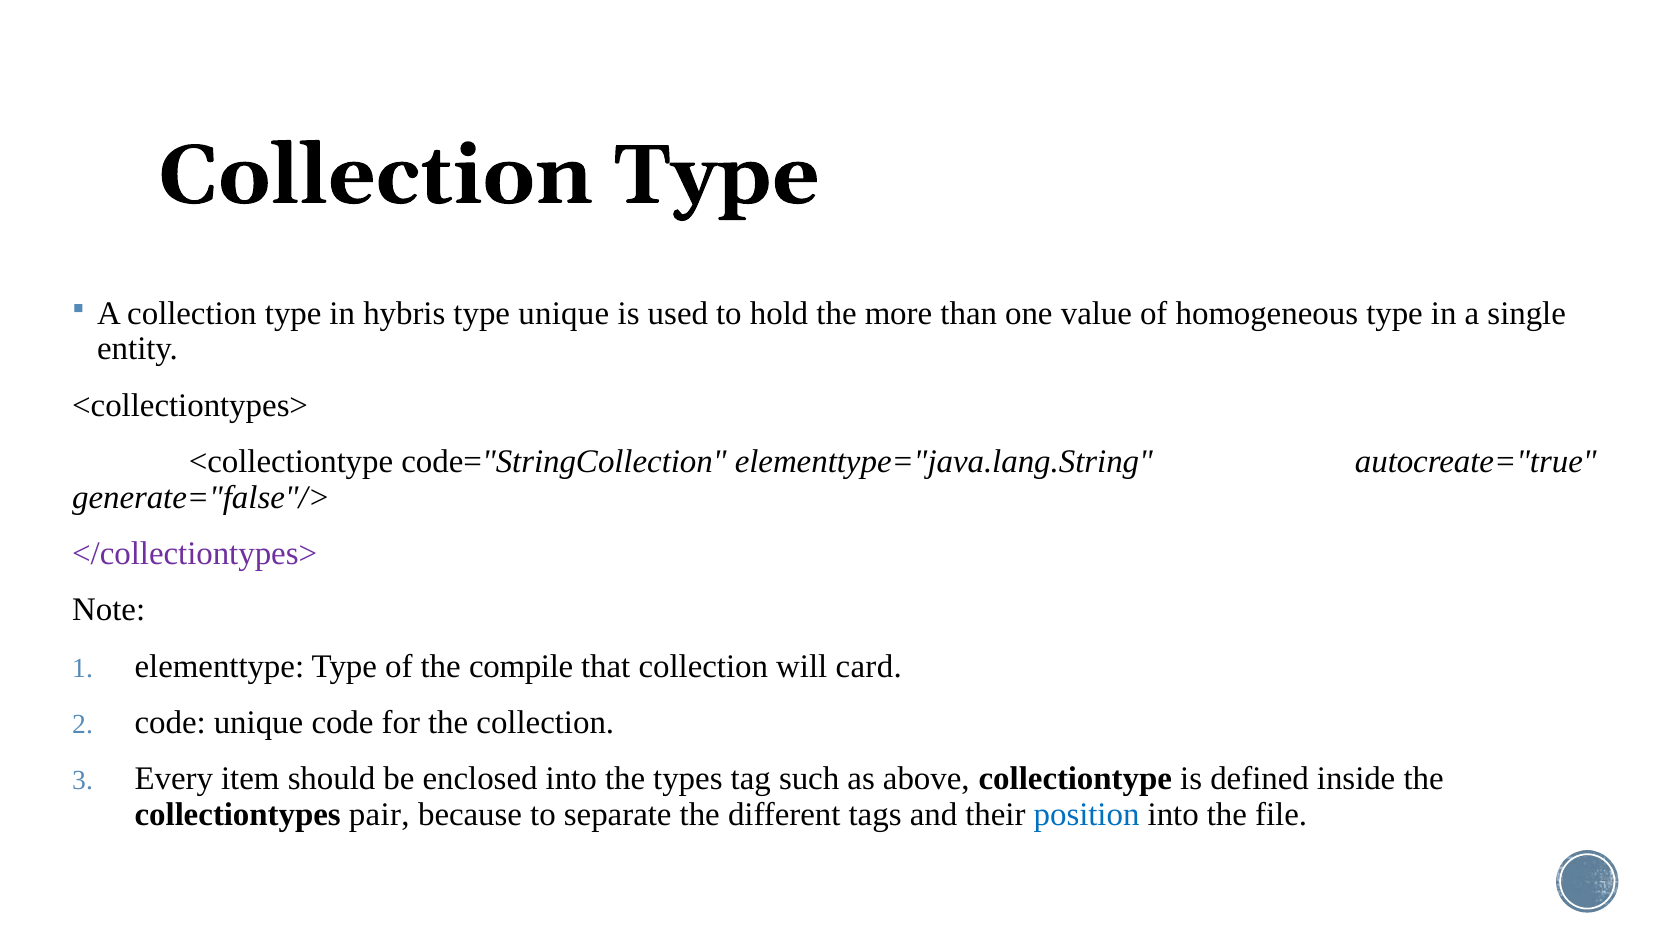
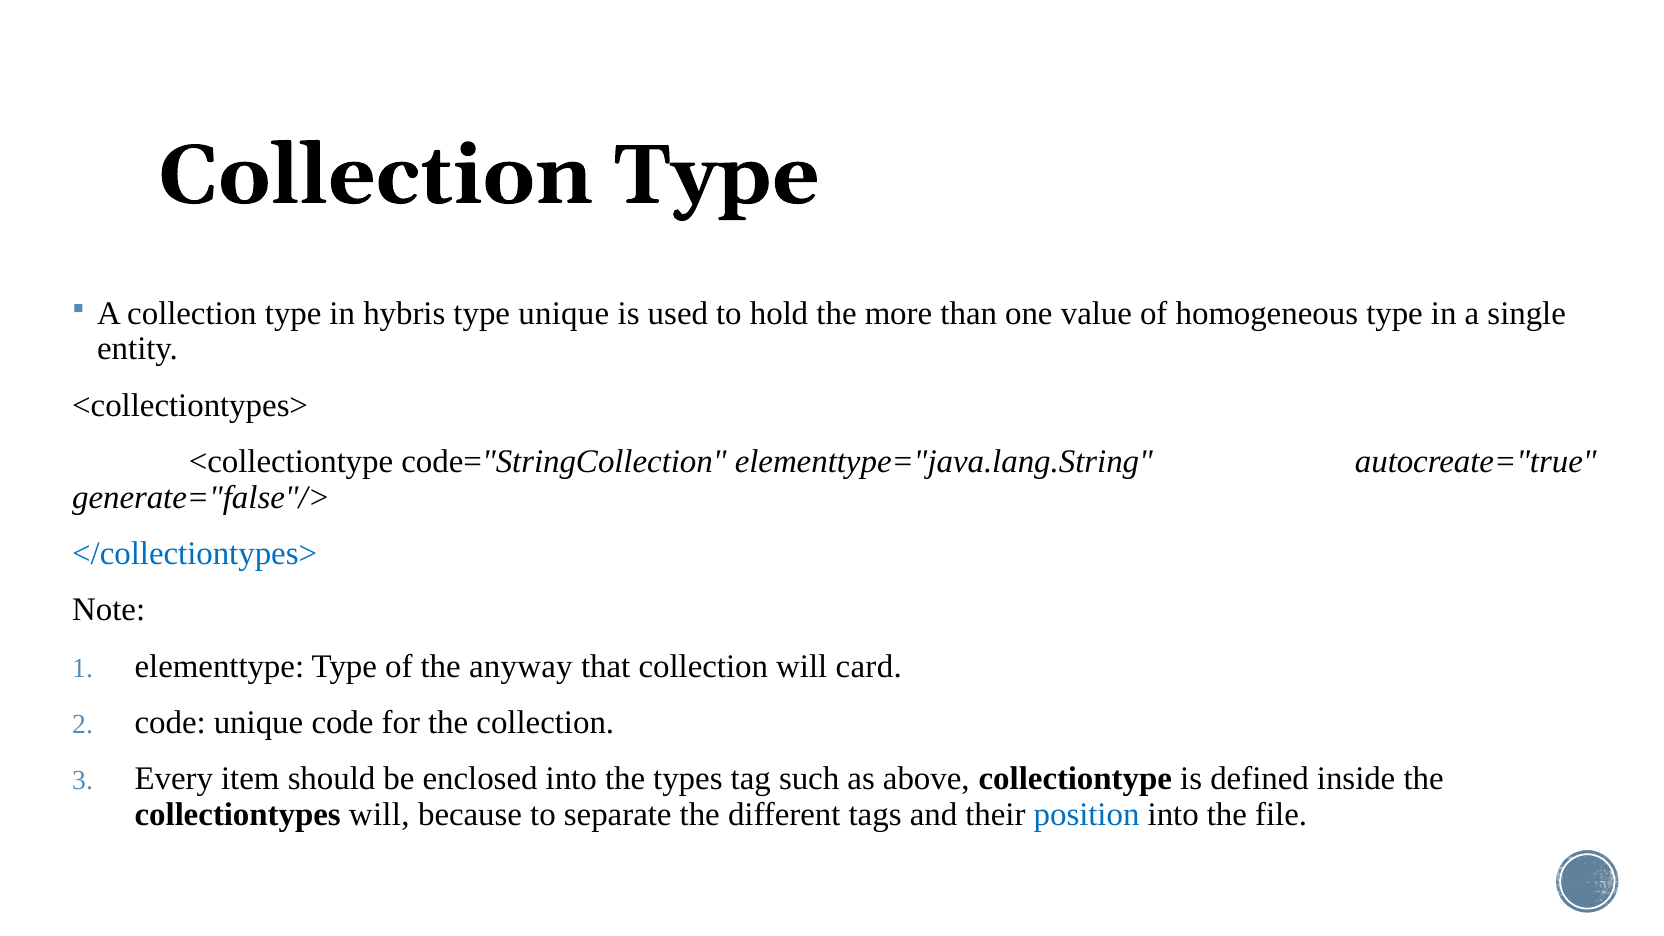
</collectiontypes> colour: purple -> blue
compile: compile -> anyway
collectiontypes pair: pair -> will
